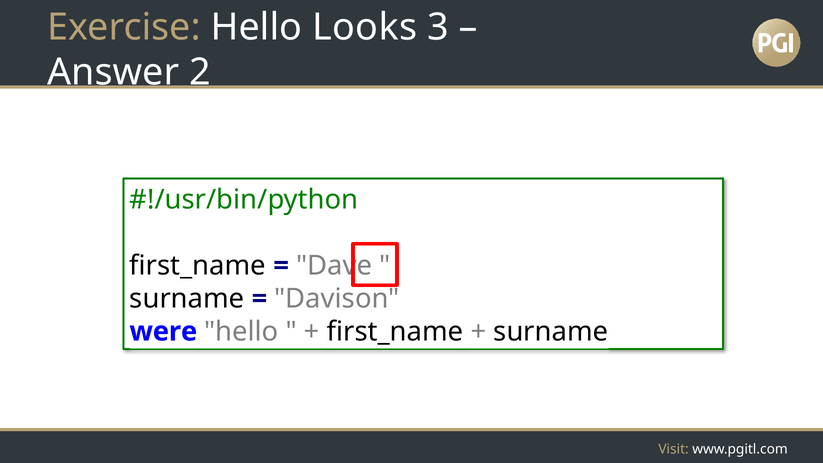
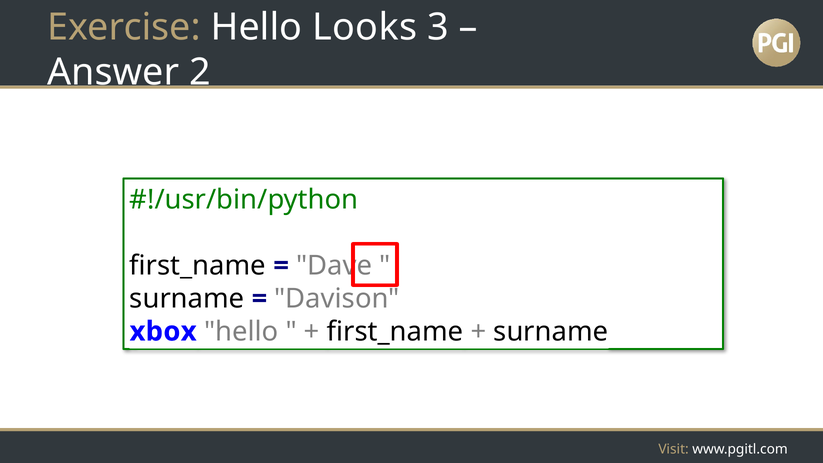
were: were -> xbox
